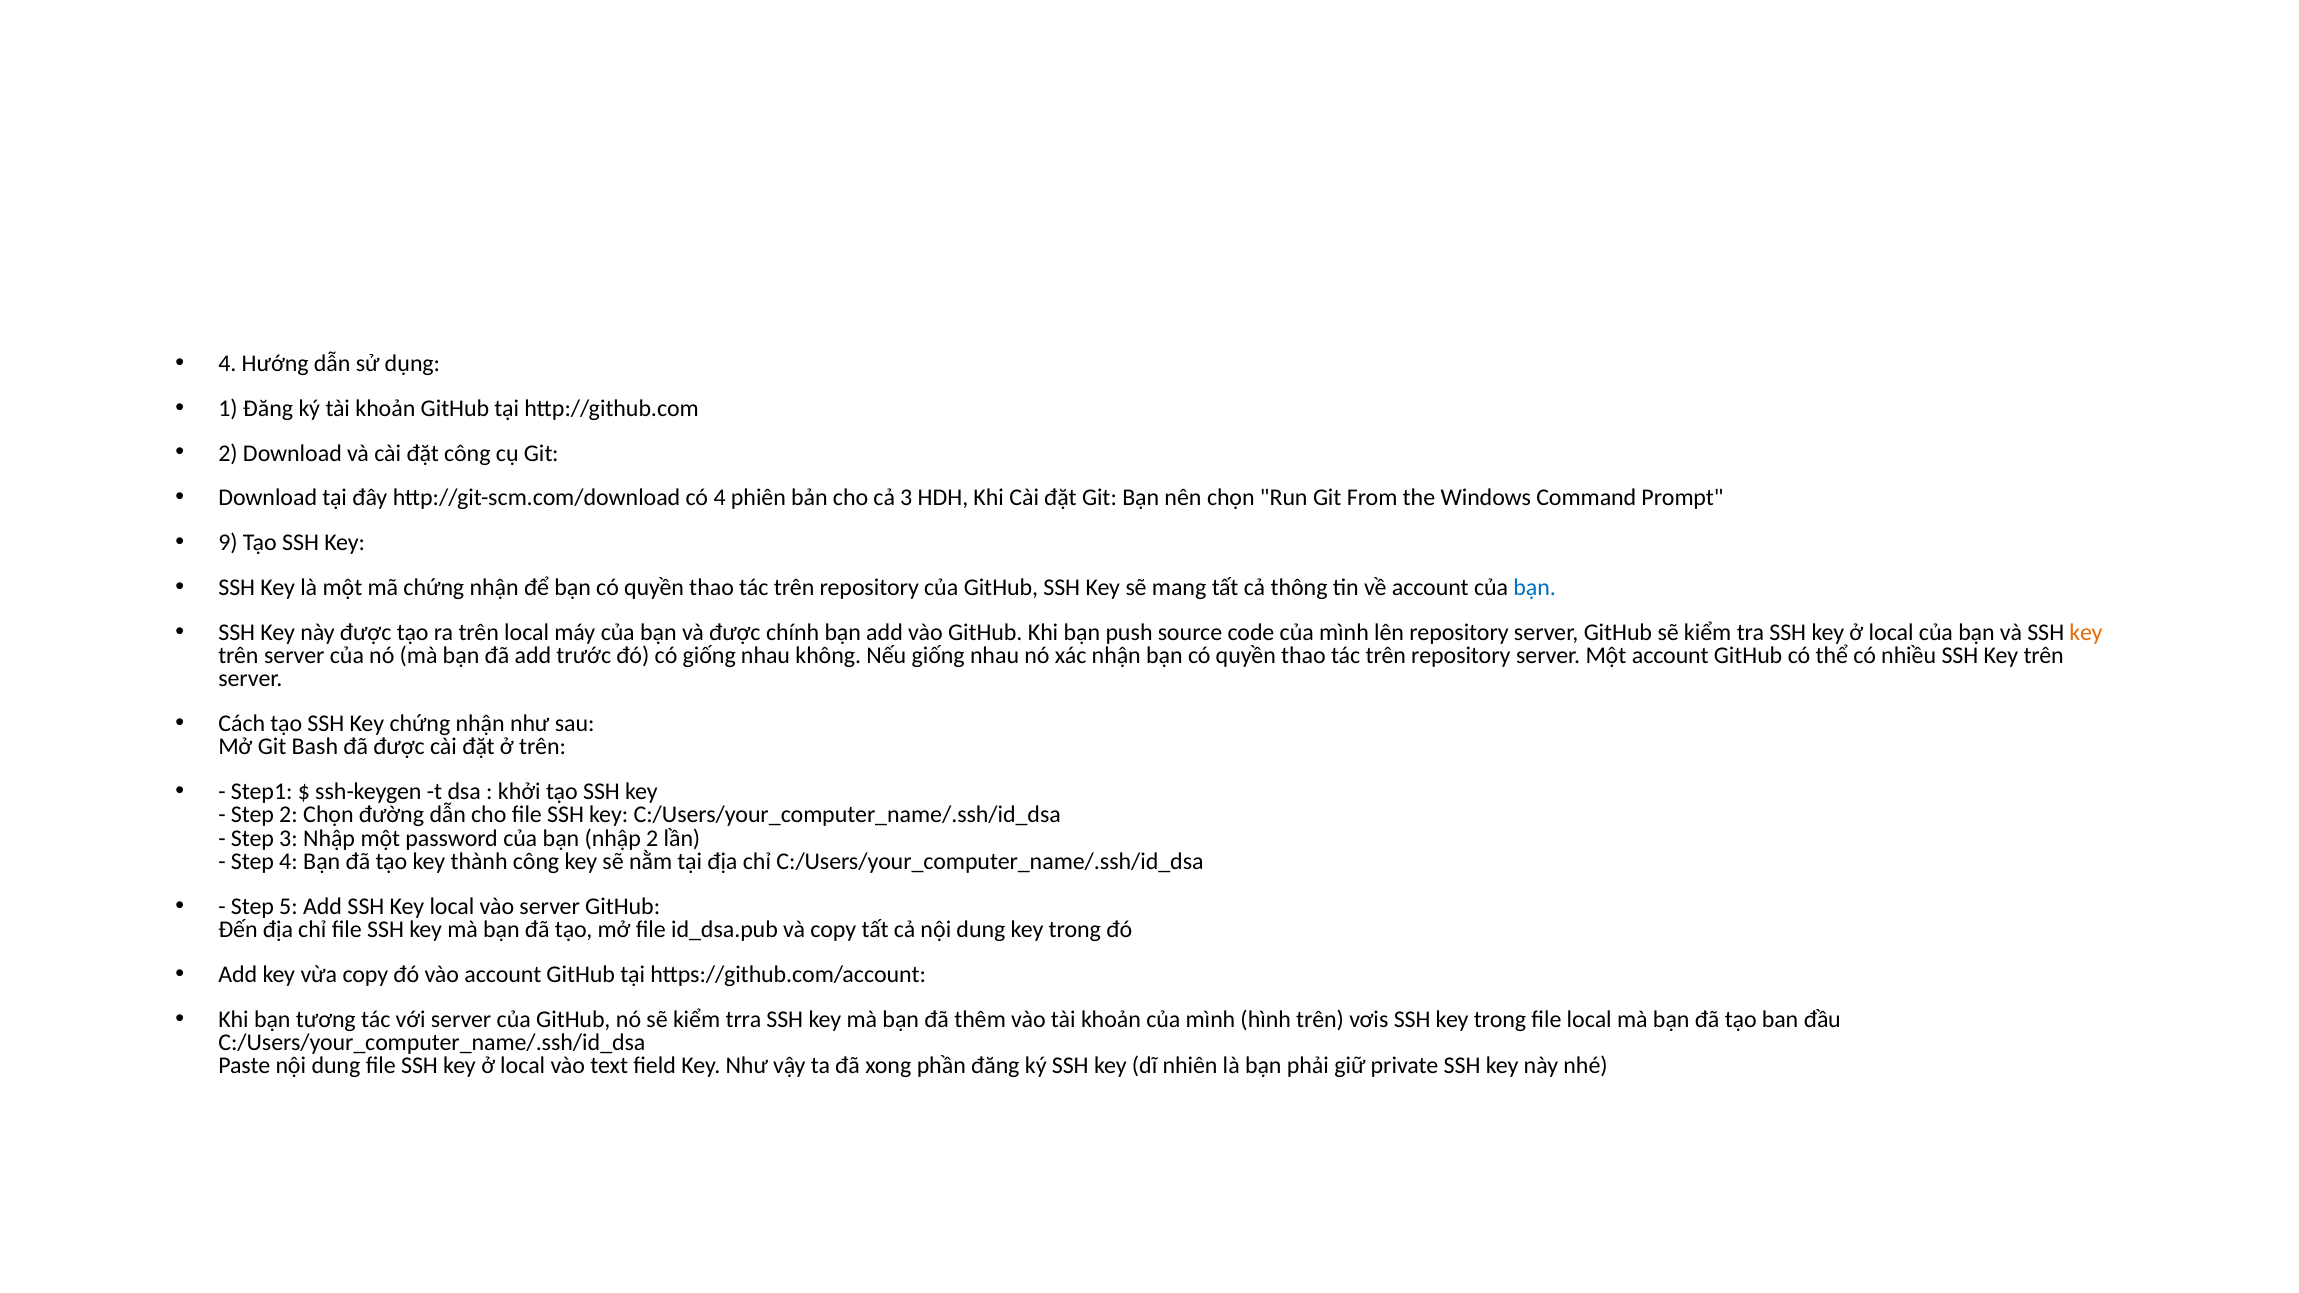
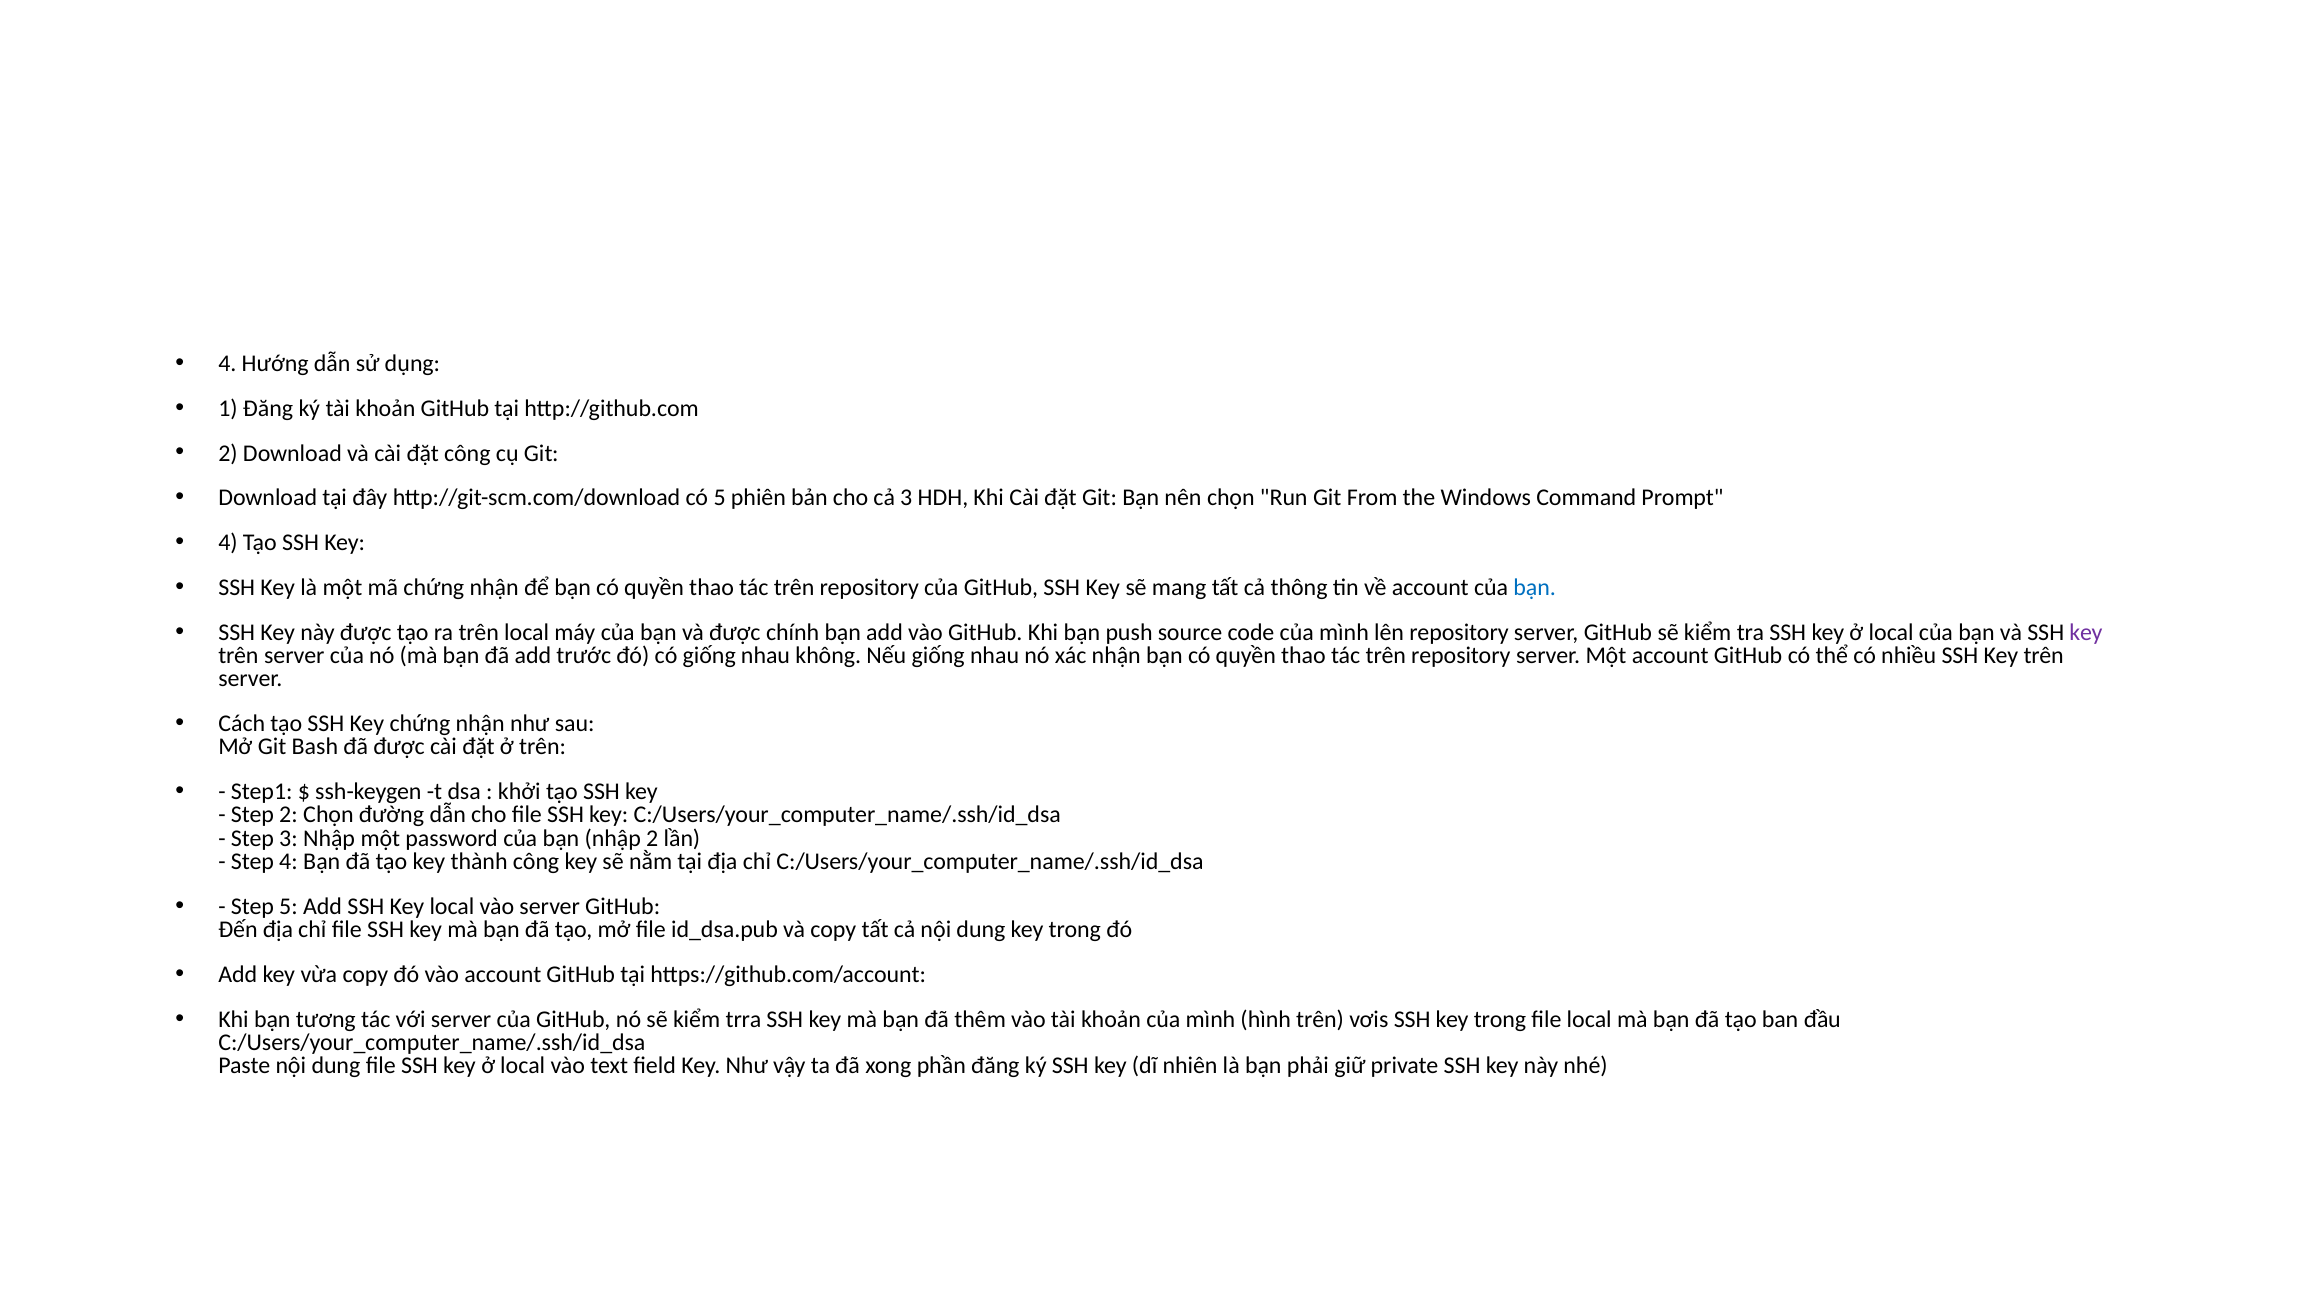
có 4: 4 -> 5
9 at (228, 543): 9 -> 4
key at (2086, 632) colour: orange -> purple
